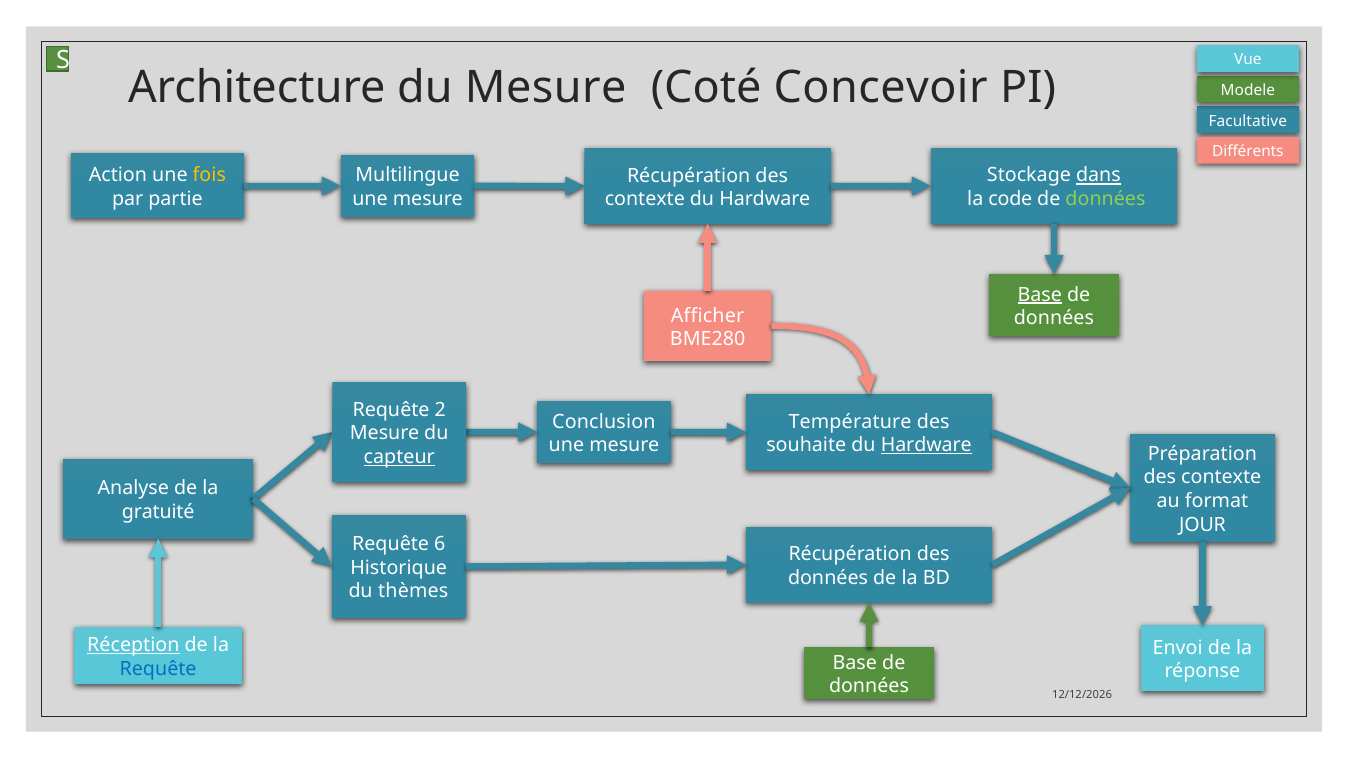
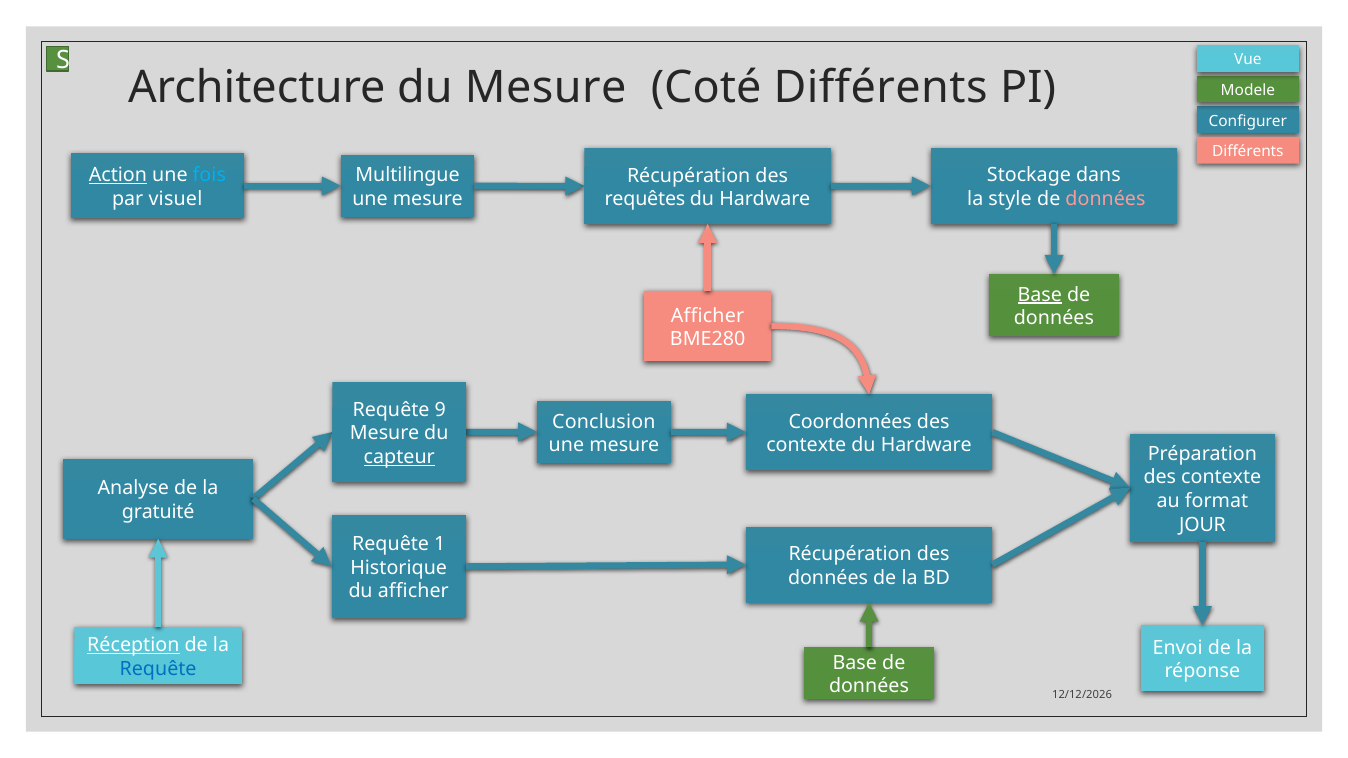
Coté Concevoir: Concevoir -> Différents
Facultative: Facultative -> Configurer
Action underline: none -> present
fois colour: yellow -> light blue
dans underline: present -> none
partie: partie -> visuel
code: code -> style
données at (1105, 199) colour: light green -> pink
contexte at (645, 199): contexte -> requêtes
2: 2 -> 9
Température: Température -> Coordonnées
souhaite at (806, 445): souhaite -> contexte
Hardware at (926, 445) underline: present -> none
6: 6 -> 1
du thèmes: thèmes -> afficher
